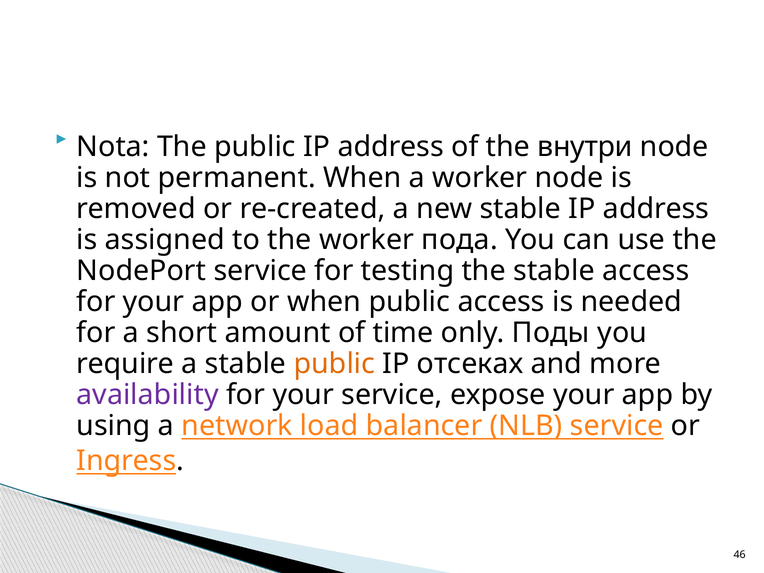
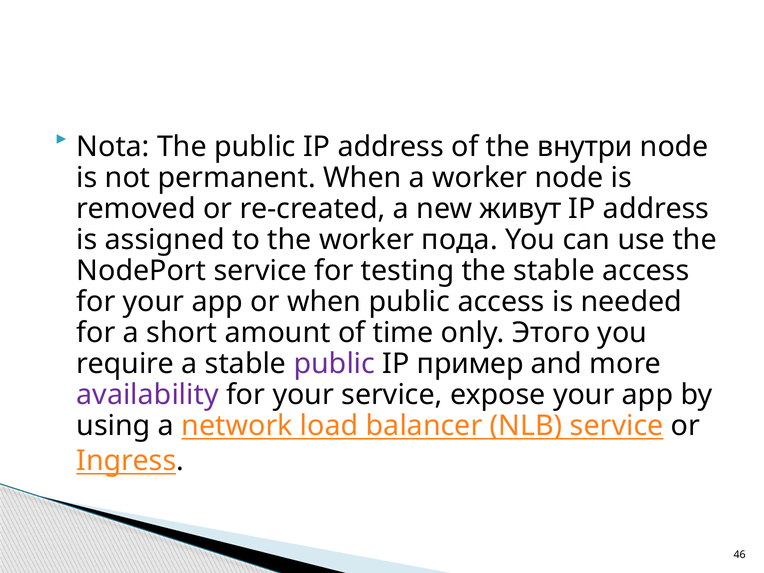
new stable: stable -> живут
Поды: Поды -> Этого
public at (334, 364) colour: orange -> purple
отсеках: отсеках -> пример
